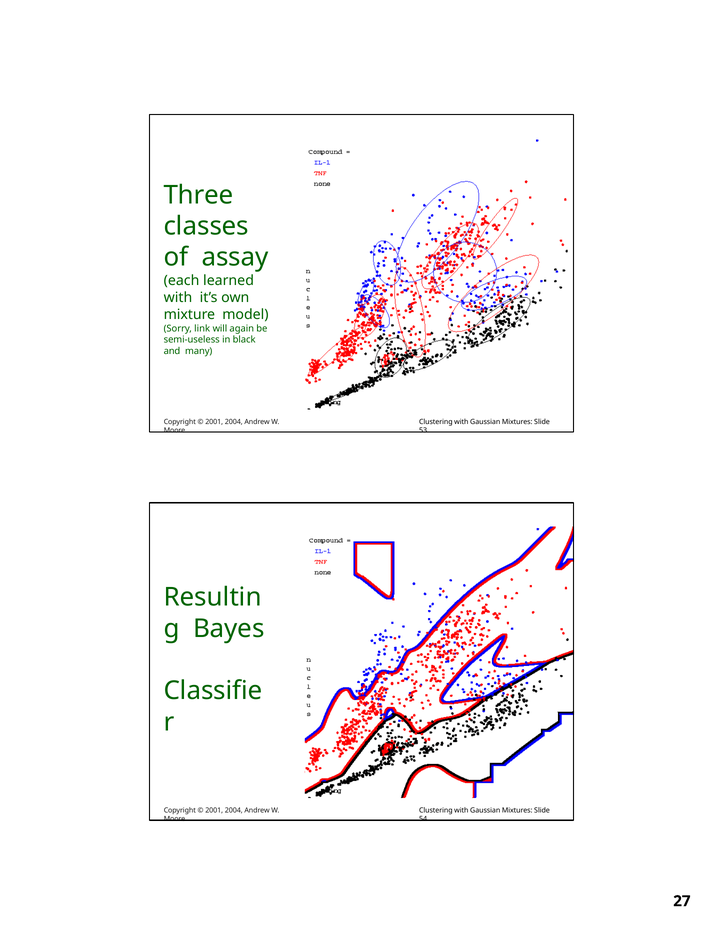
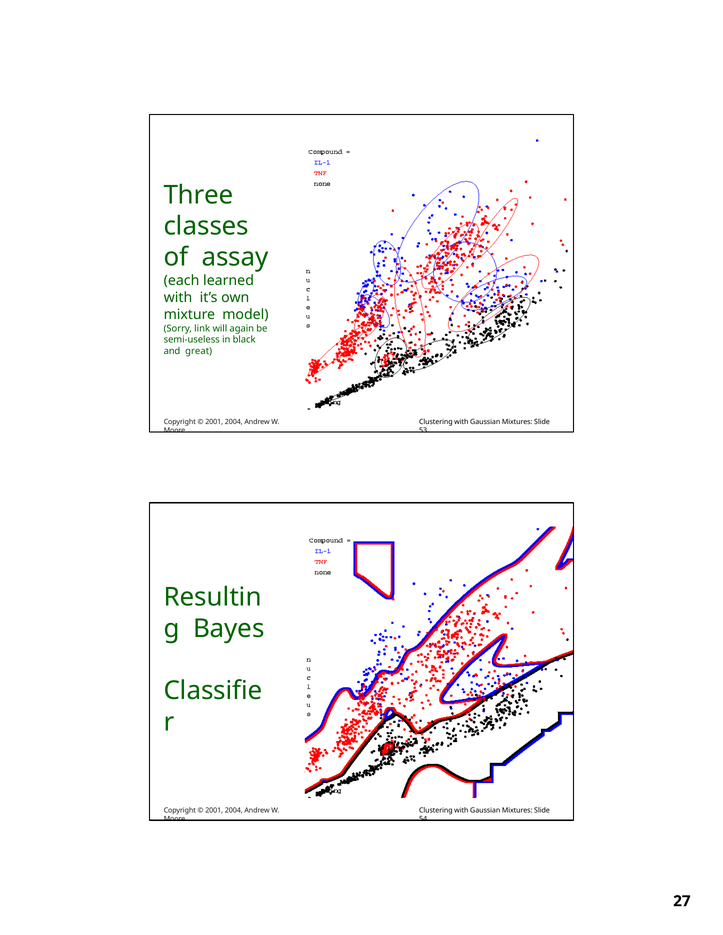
many: many -> great
